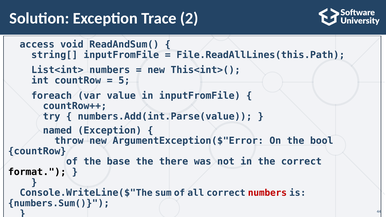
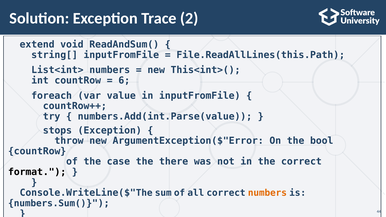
access: access -> extend
5: 5 -> 6
named: named -> stops
base: base -> case
numbers at (267, 193) colour: red -> orange
